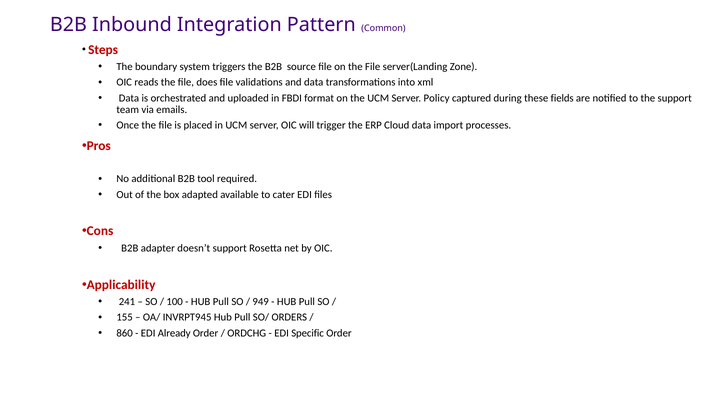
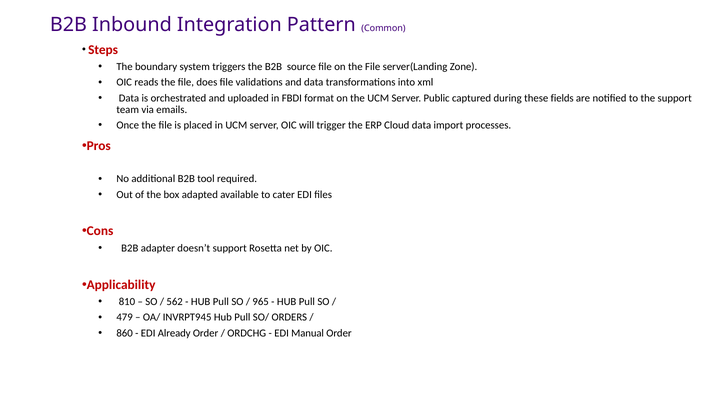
Policy: Policy -> Public
241: 241 -> 810
100: 100 -> 562
949: 949 -> 965
155: 155 -> 479
Specific: Specific -> Manual
